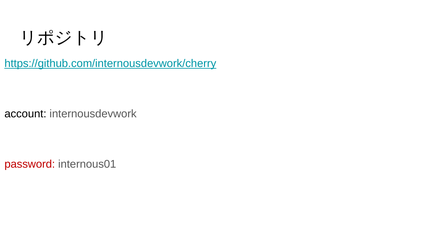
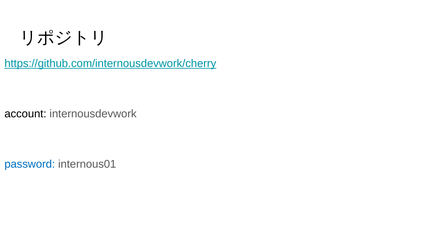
password colour: red -> blue
